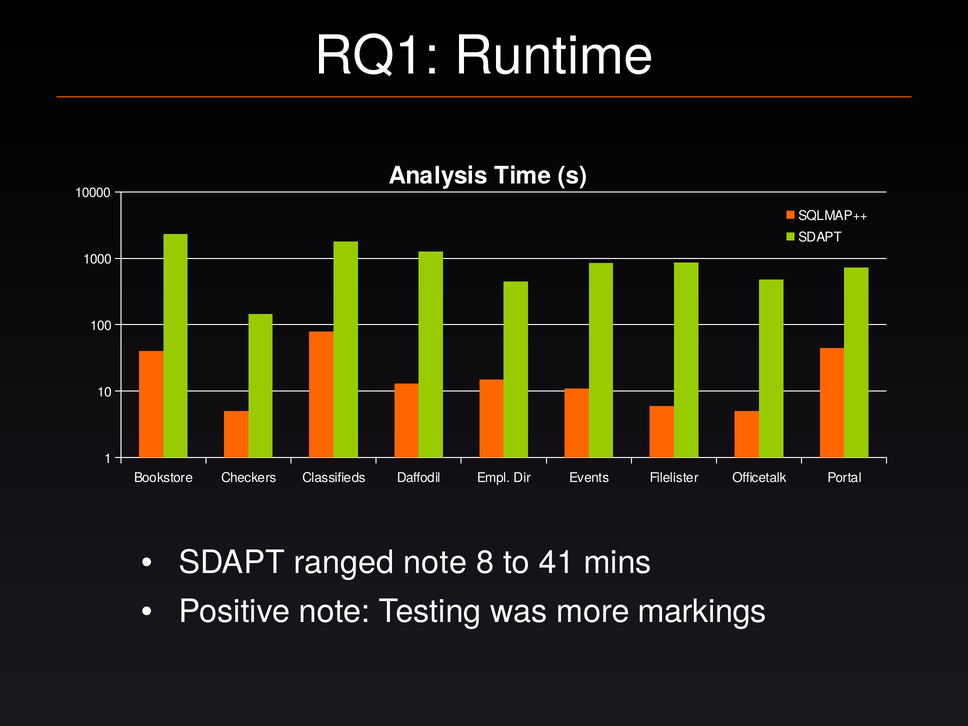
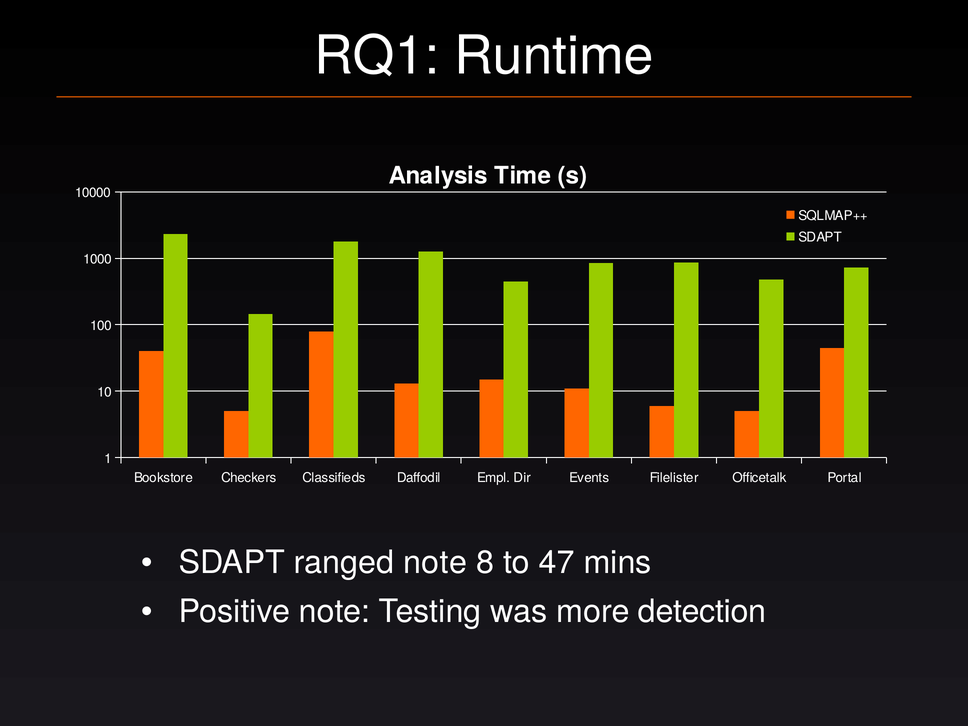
41: 41 -> 47
markings: markings -> detection
